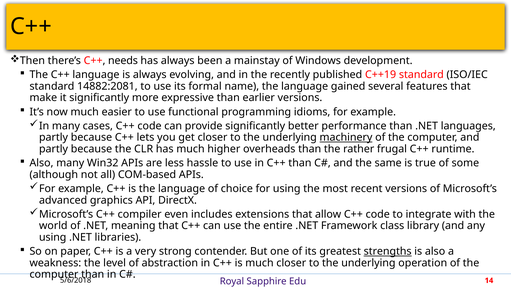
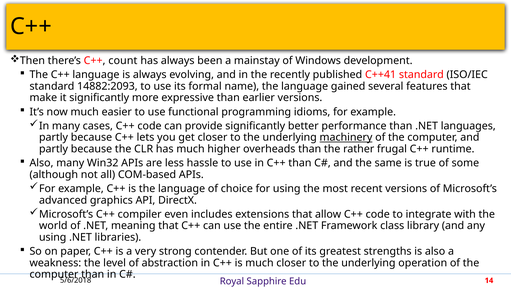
needs: needs -> count
C++19: C++19 -> C++41
14882:2081: 14882:2081 -> 14882:2093
strengths underline: present -> none
